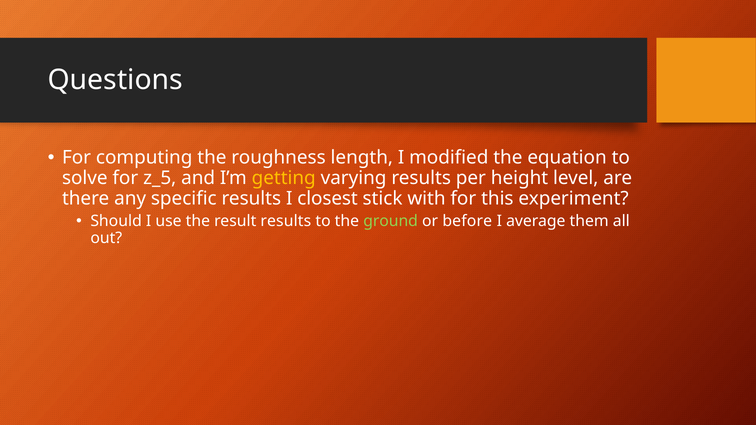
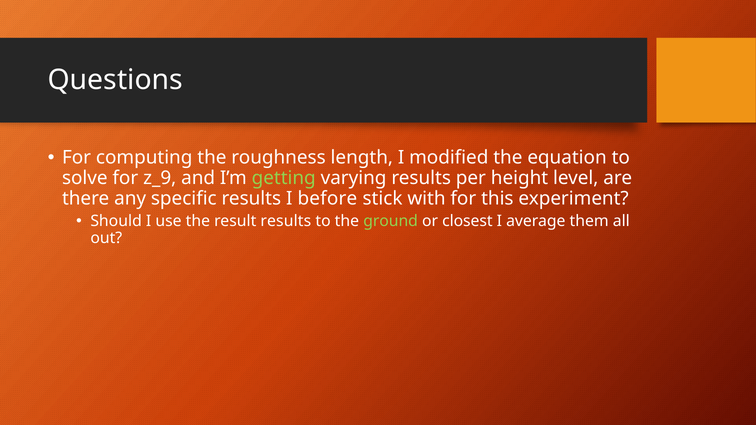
z_5: z_5 -> z_9
getting colour: yellow -> light green
closest: closest -> before
before: before -> closest
